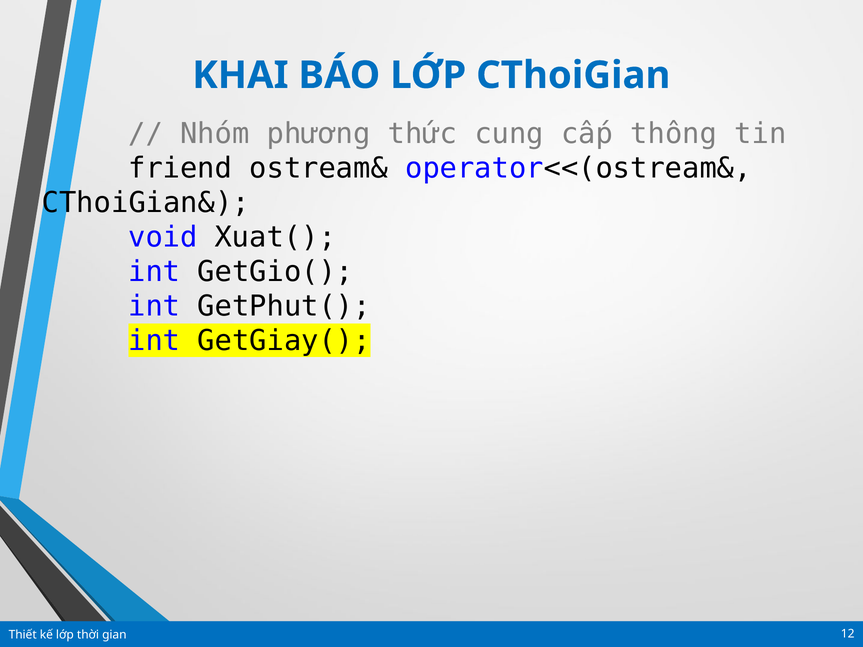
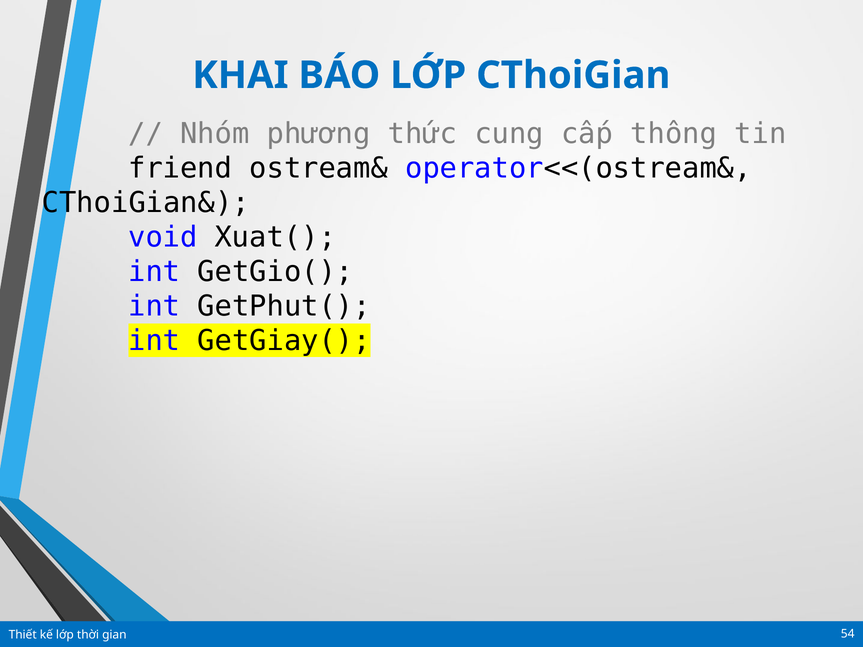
12: 12 -> 54
